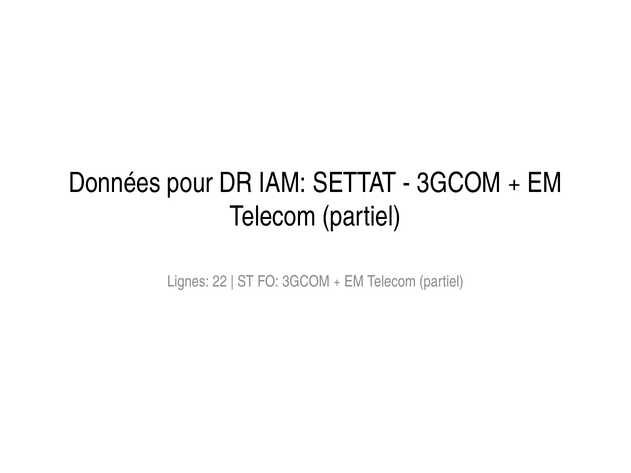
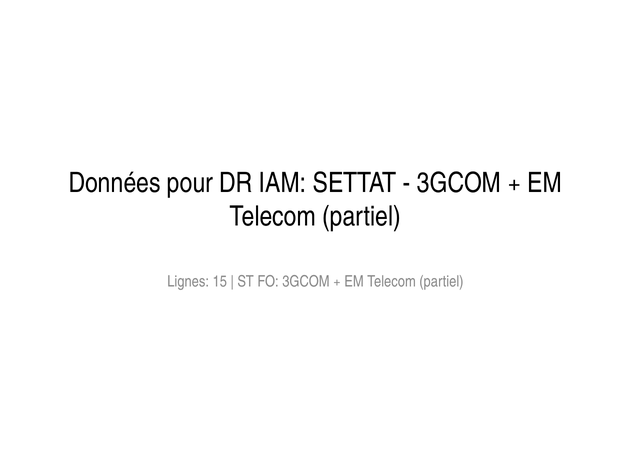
22: 22 -> 15
